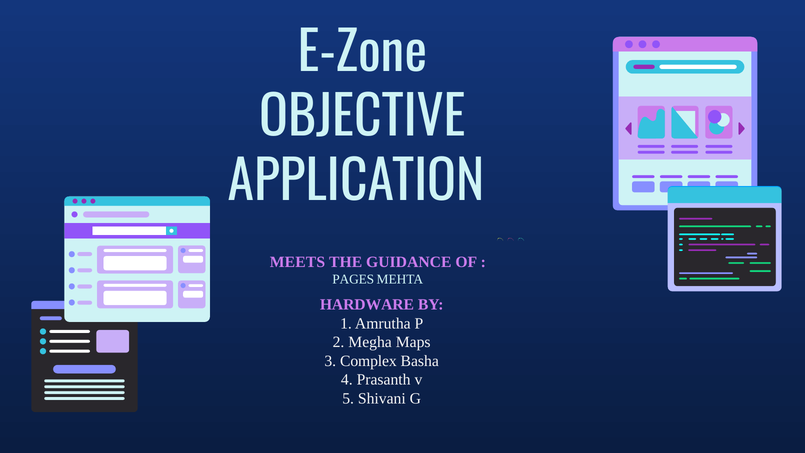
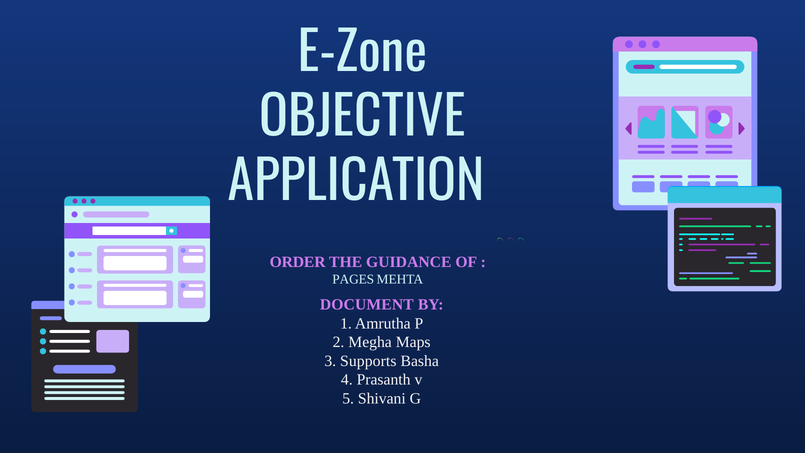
MEETS: MEETS -> ORDER
HARDWARE: HARDWARE -> DOCUMENT
Complex: Complex -> Supports
